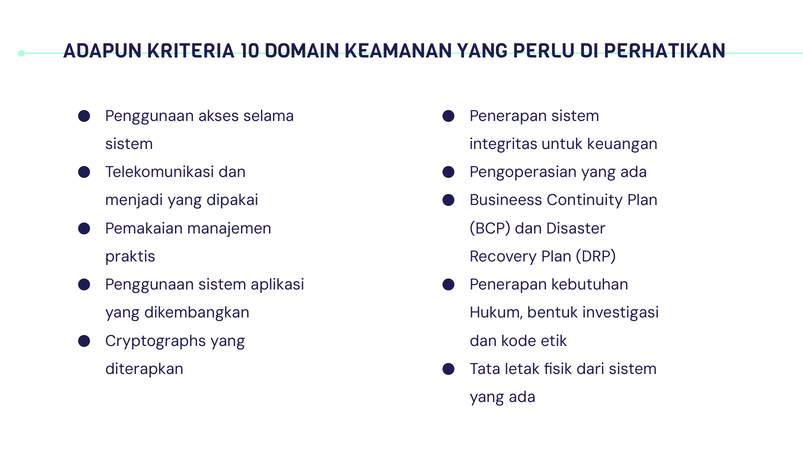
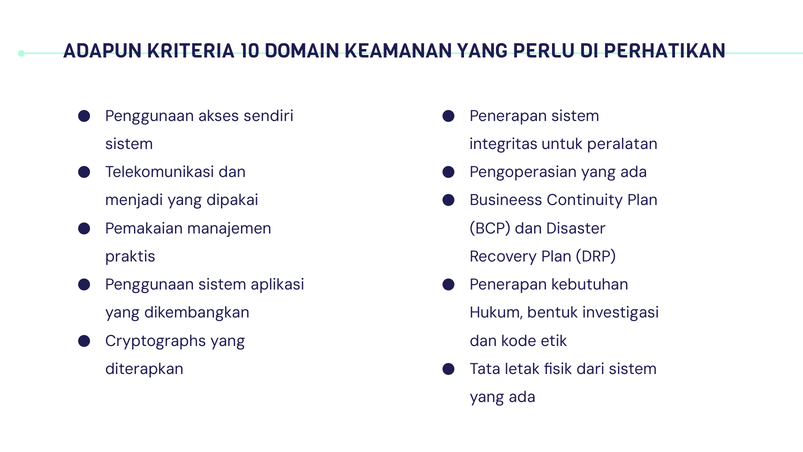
selama: selama -> sendiri
keuangan: keuangan -> peralatan
